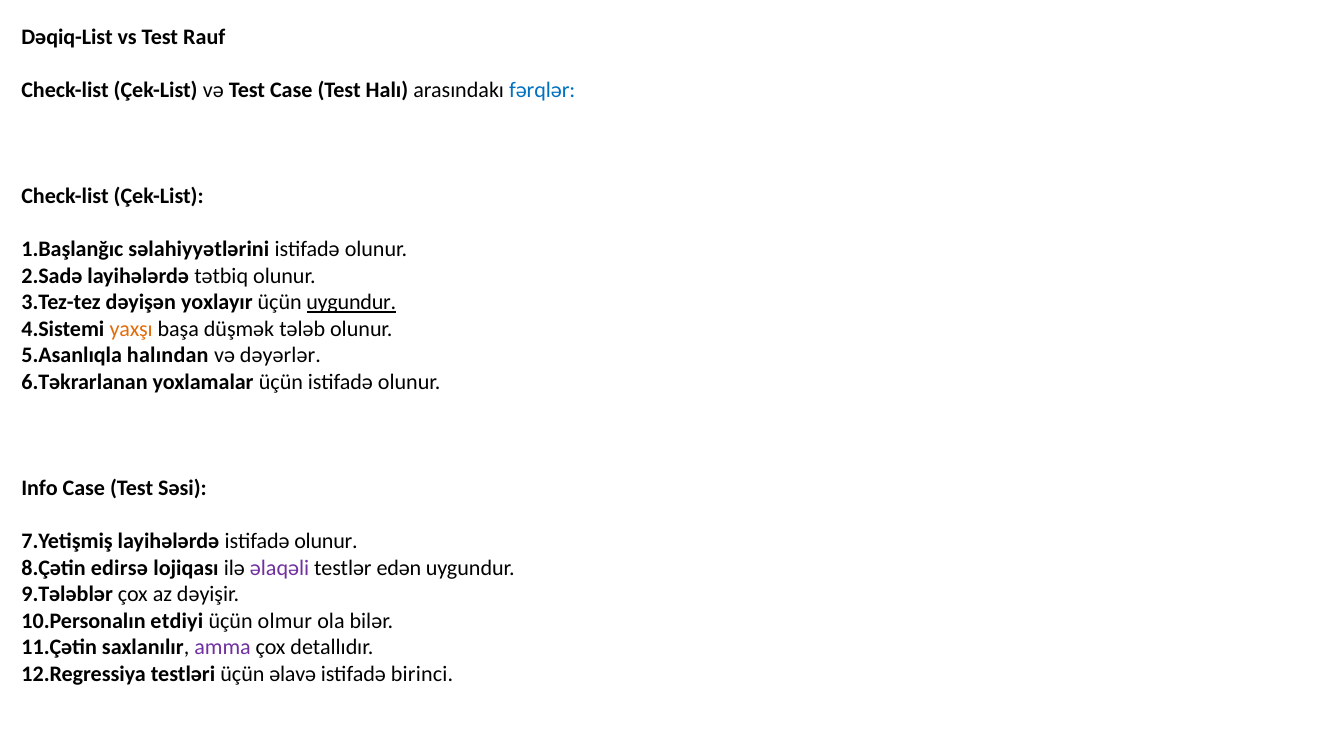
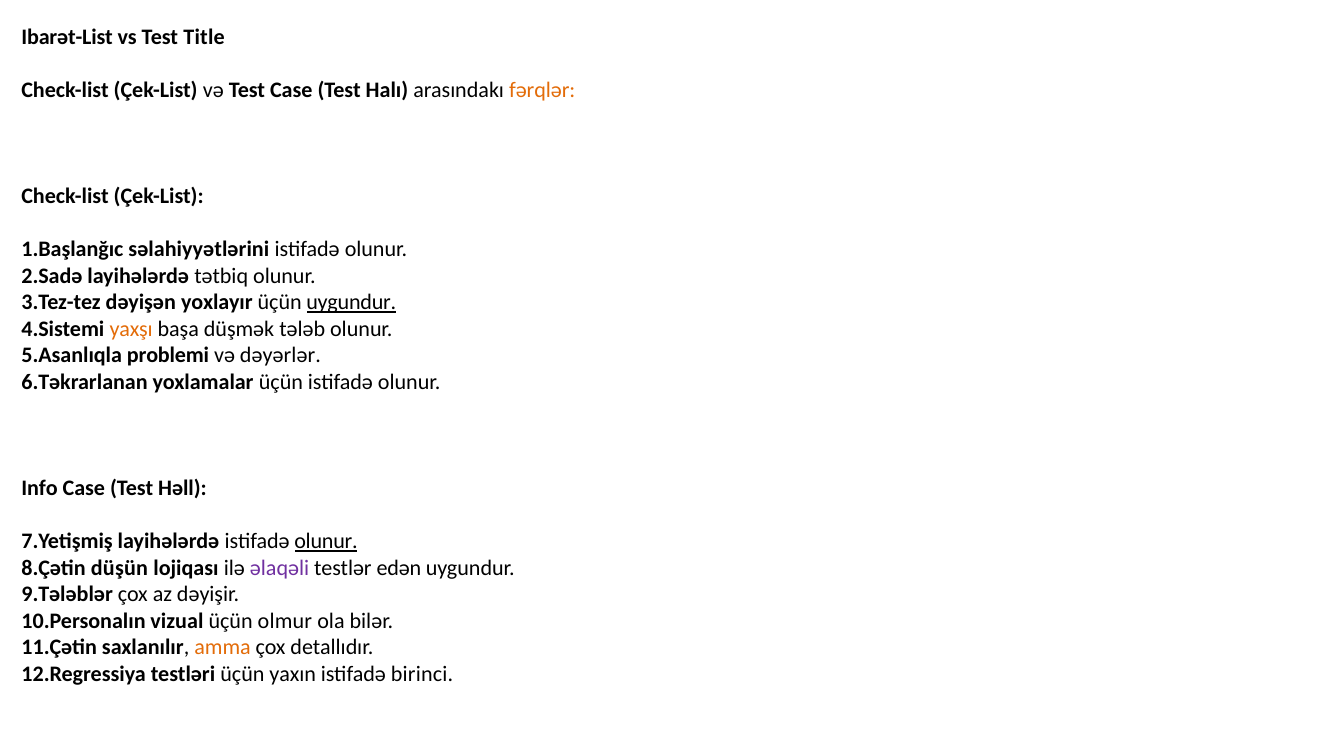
Dəqiq-List: Dəqiq-List -> Ibarət-List
Rauf: Rauf -> Title
fərqlər colour: blue -> orange
halından: halından -> problemi
Səsi: Səsi -> Həll
olunur at (326, 541) underline: none -> present
edirsə: edirsə -> düşün
etdiyi: etdiyi -> vizual
amma colour: purple -> orange
əlavə: əlavə -> yaxın
